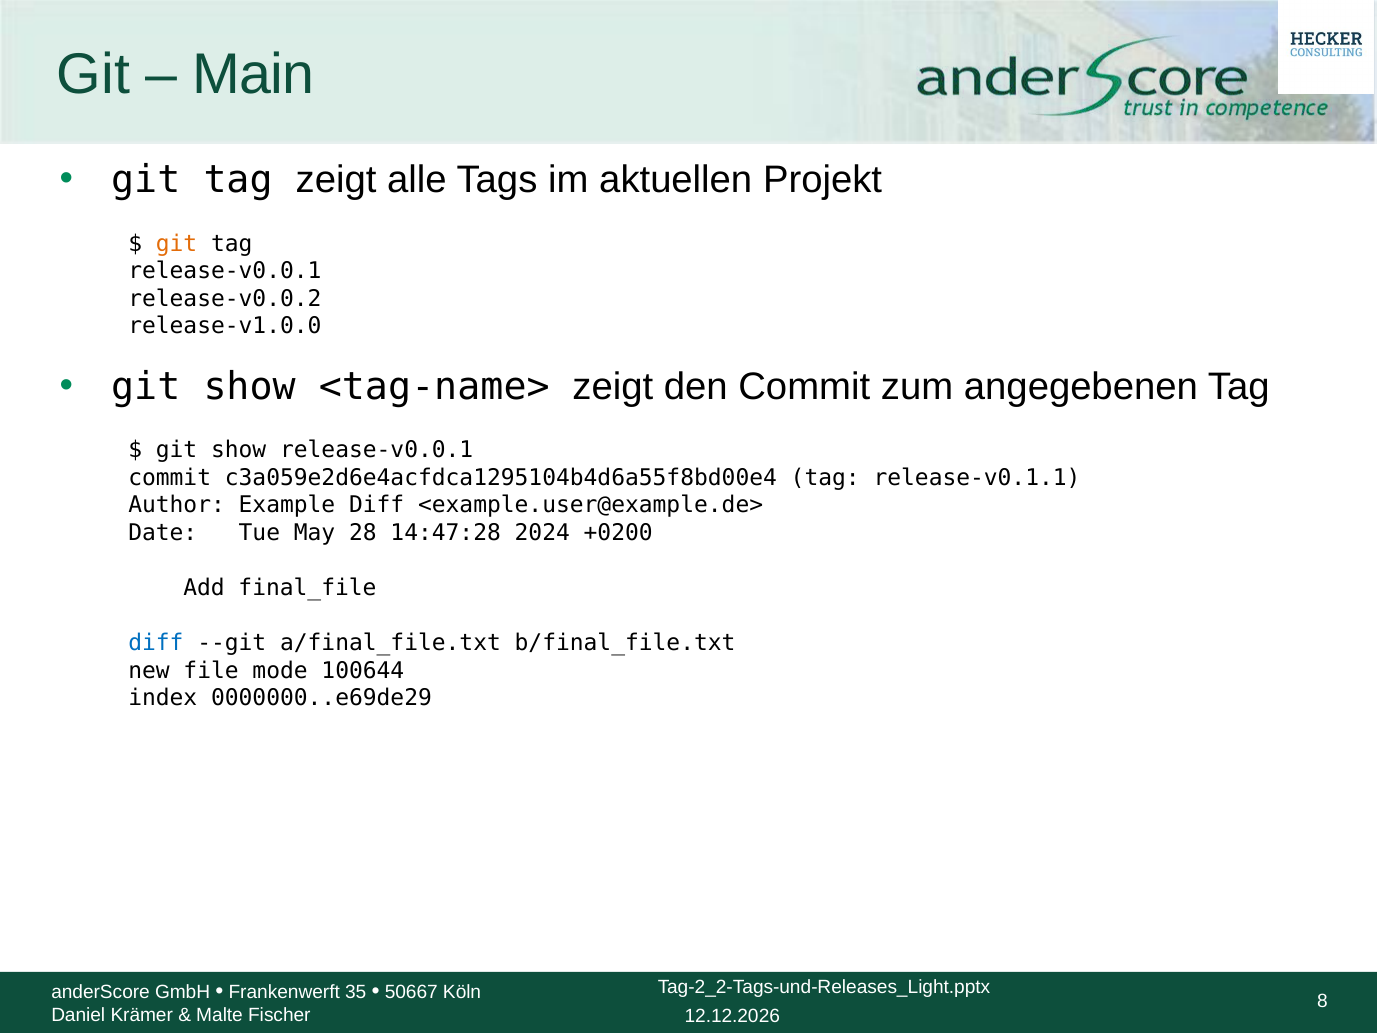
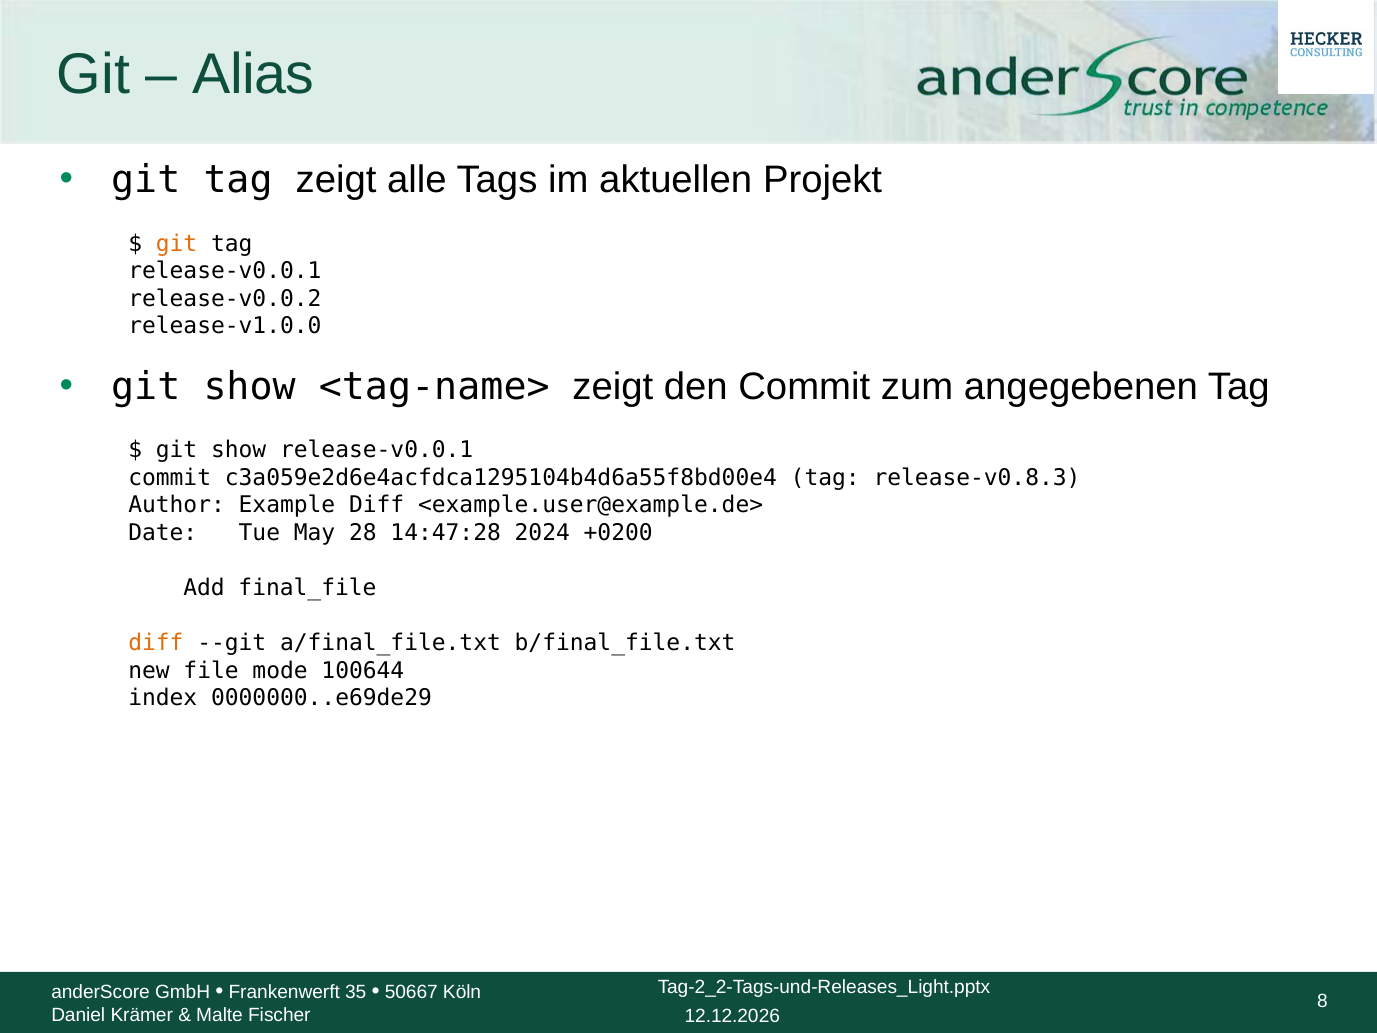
Main: Main -> Alias
release-v0.1.1: release-v0.1.1 -> release-v0.8.3
diff at (156, 643) colour: blue -> orange
